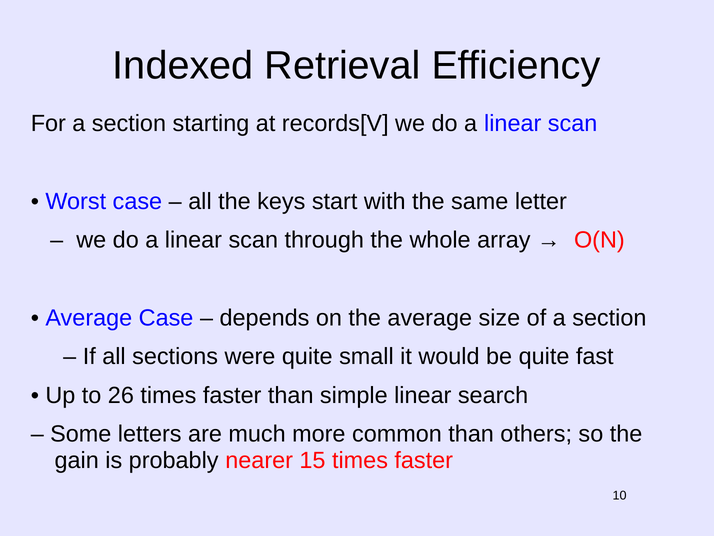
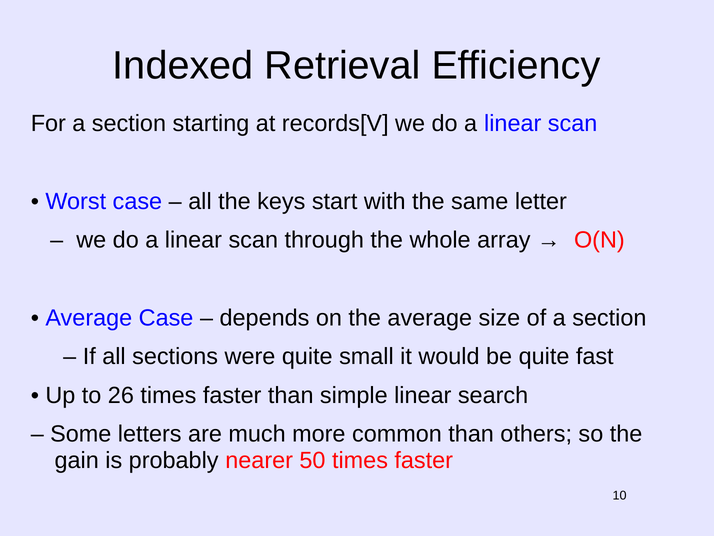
15: 15 -> 50
